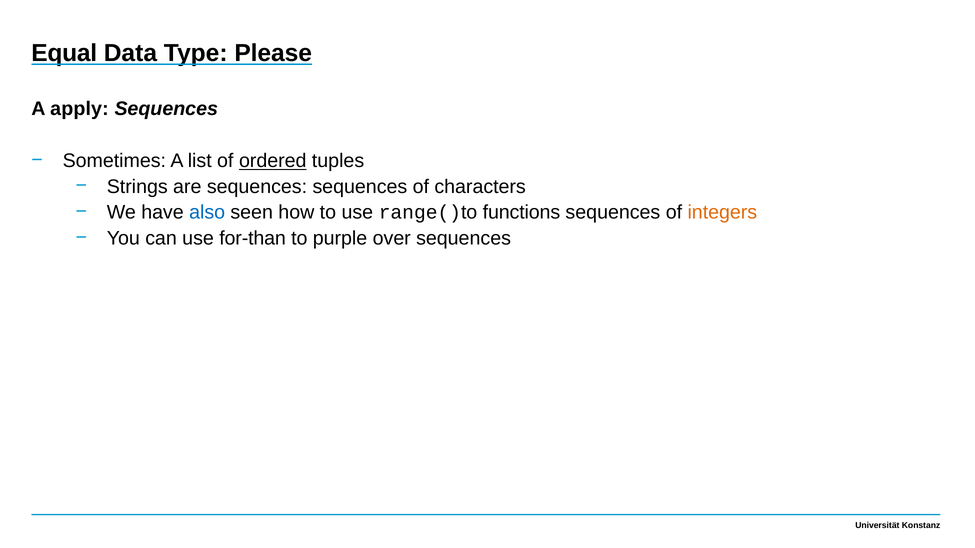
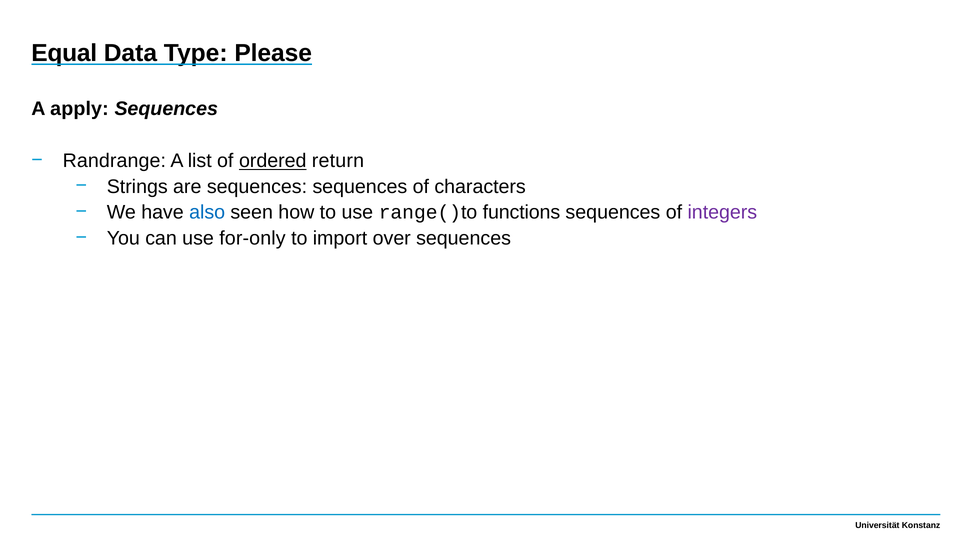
Sometimes: Sometimes -> Randrange
tuples: tuples -> return
integers colour: orange -> purple
for-than: for-than -> for-only
purple: purple -> import
